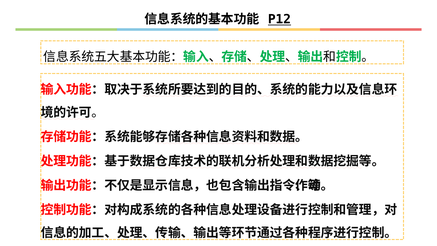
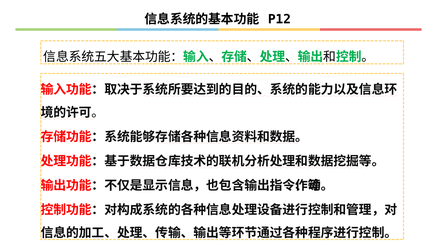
P12 underline: present -> none
